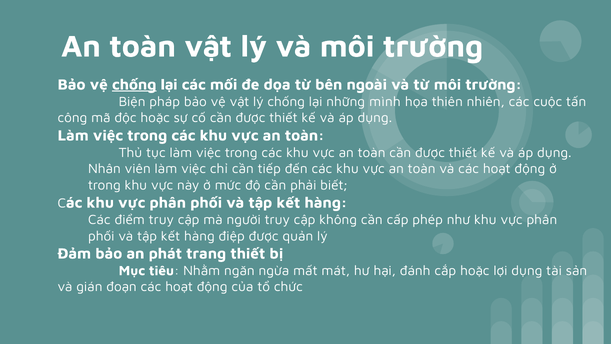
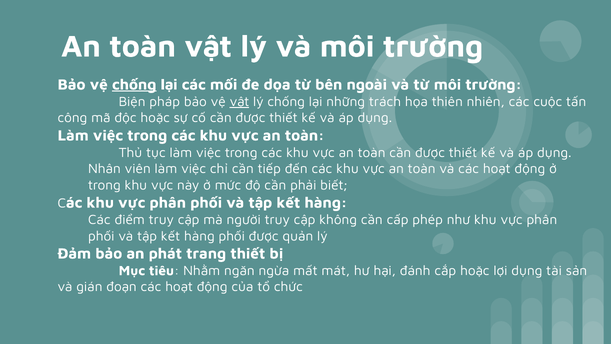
vật at (239, 102) underline: none -> present
mình: mình -> trách
hàng điệp: điệp -> phối
